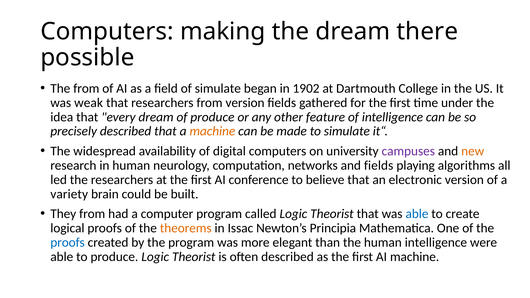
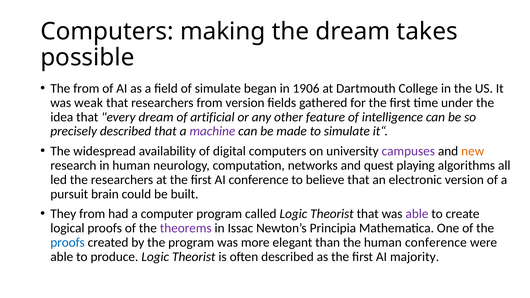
there: there -> takes
1902: 1902 -> 1906
of produce: produce -> artificial
machine at (212, 131) colour: orange -> purple
and fields: fields -> quest
variety: variety -> pursuit
able at (417, 214) colour: blue -> purple
theorems colour: orange -> purple
human intelligence: intelligence -> conference
AI machine: machine -> majority
